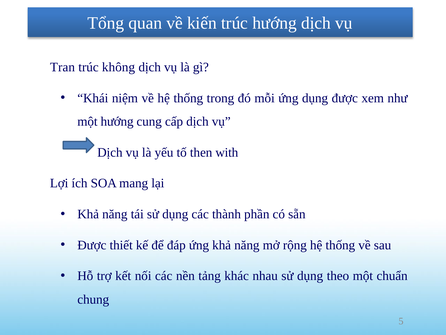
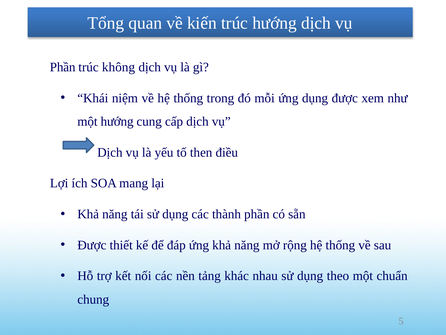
Tran at (63, 67): Tran -> Phần
with: with -> điều
